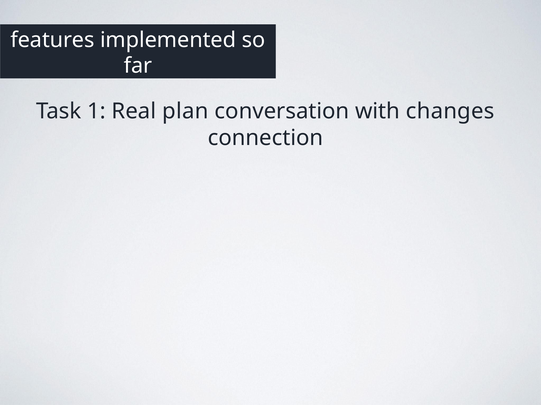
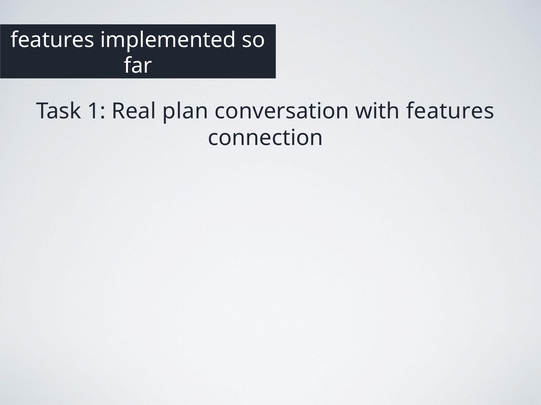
with changes: changes -> features
